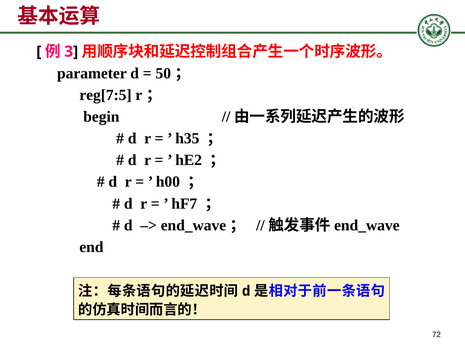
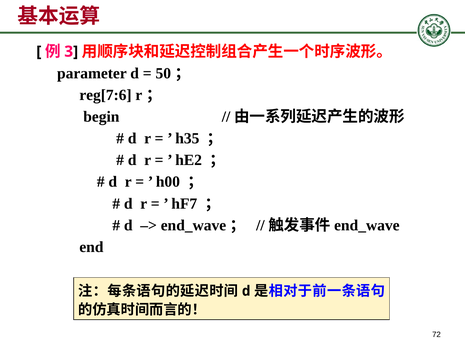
reg[7:5: reg[7:5 -> reg[7:6
